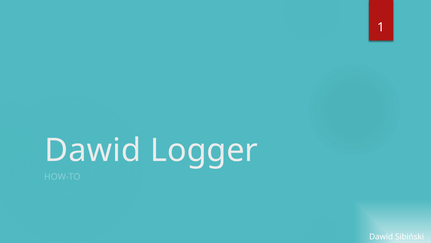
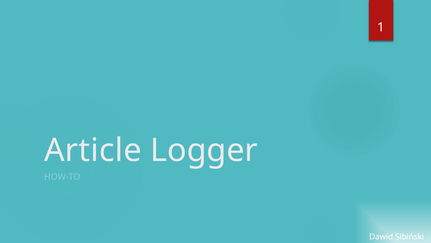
Dawid at (93, 150): Dawid -> Article
